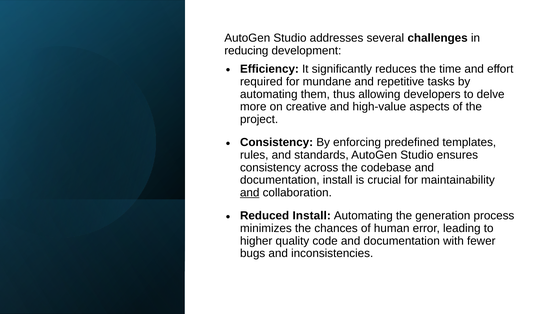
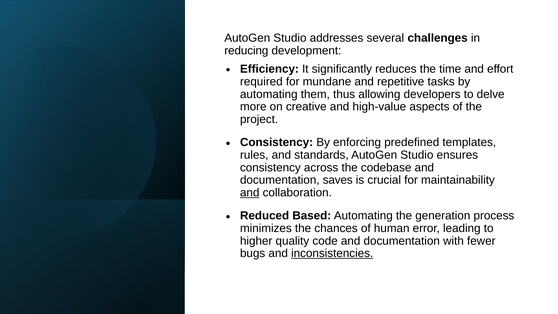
documentation install: install -> saves
Reduced Install: Install -> Based
inconsistencies underline: none -> present
